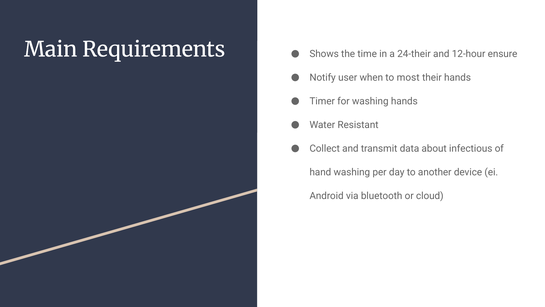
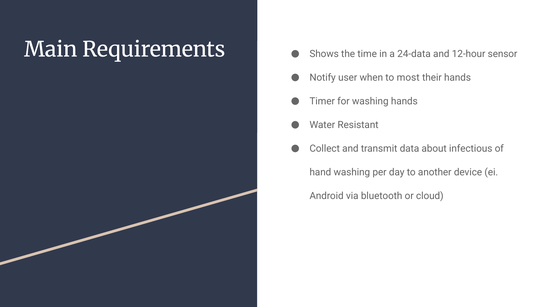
24-their: 24-their -> 24-data
ensure: ensure -> sensor
